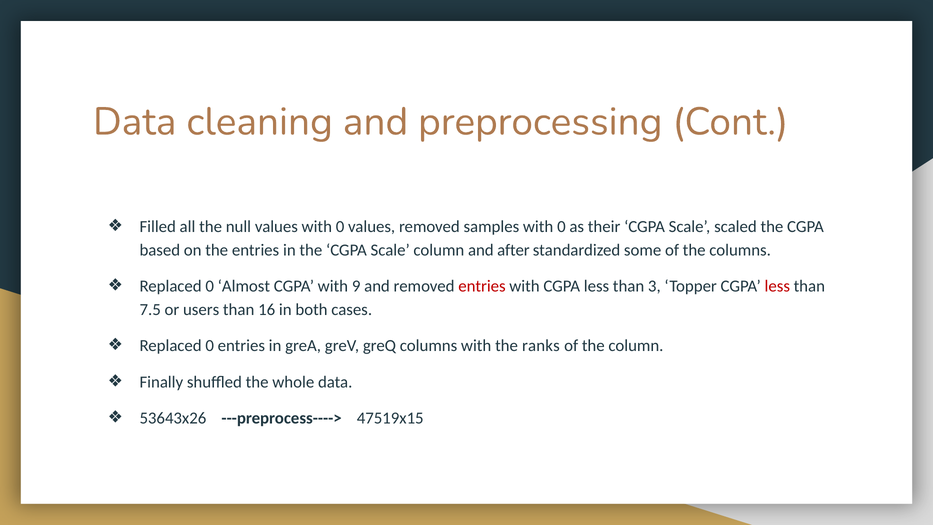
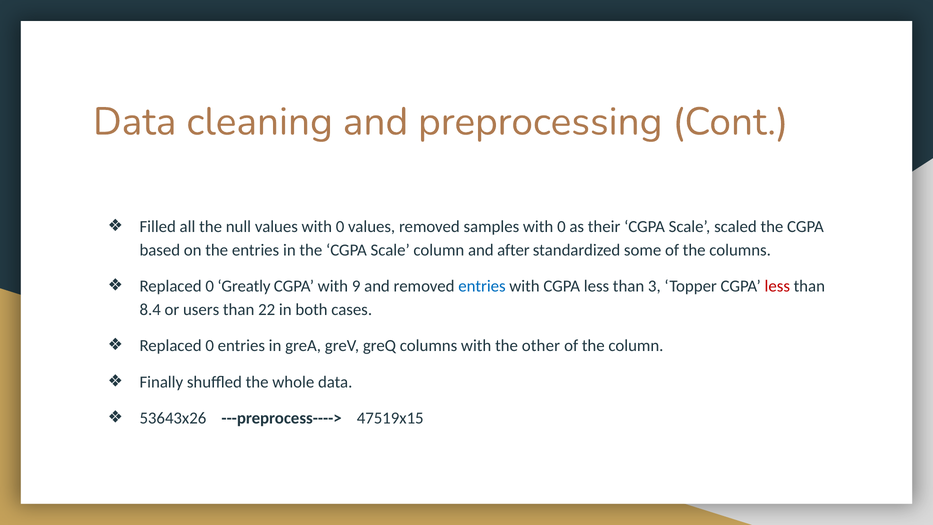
Almost: Almost -> Greatly
entries at (482, 286) colour: red -> blue
7.5: 7.5 -> 8.4
16: 16 -> 22
ranks: ranks -> other
